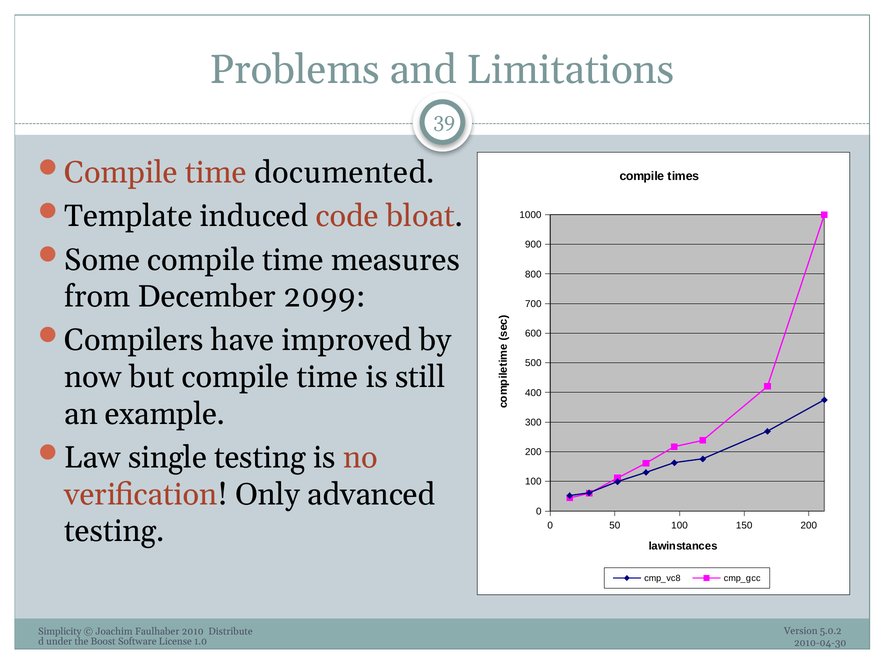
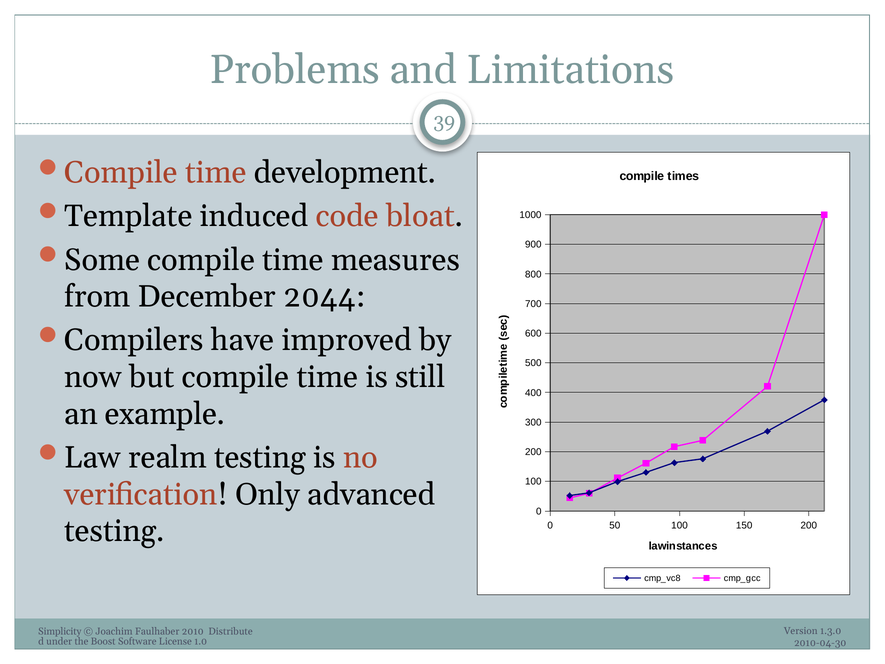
documented: documented -> development
2099: 2099 -> 2044
single: single -> realm
5.0.2: 5.0.2 -> 1.3.0
